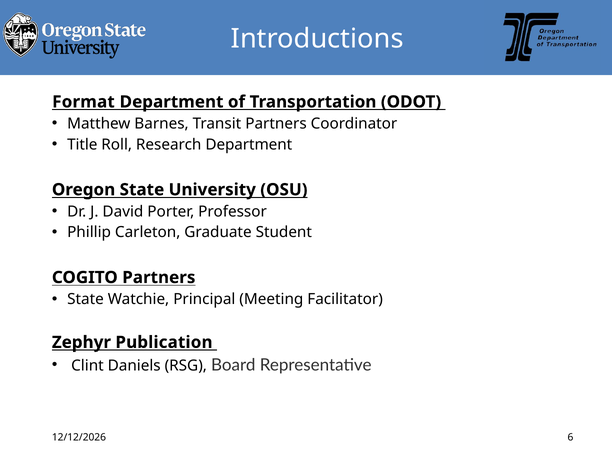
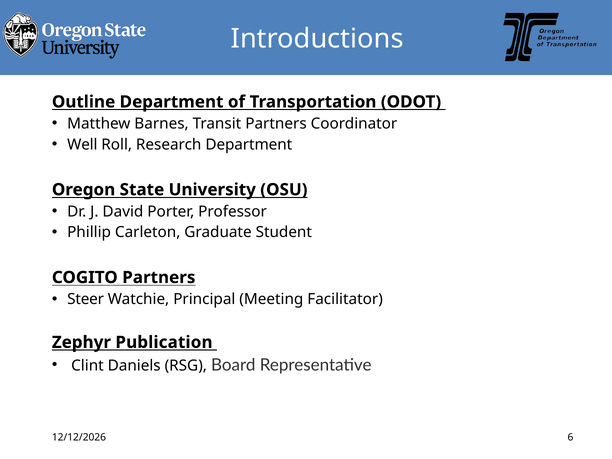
Format: Format -> Outline
Title: Title -> Well
State at (86, 299): State -> Steer
